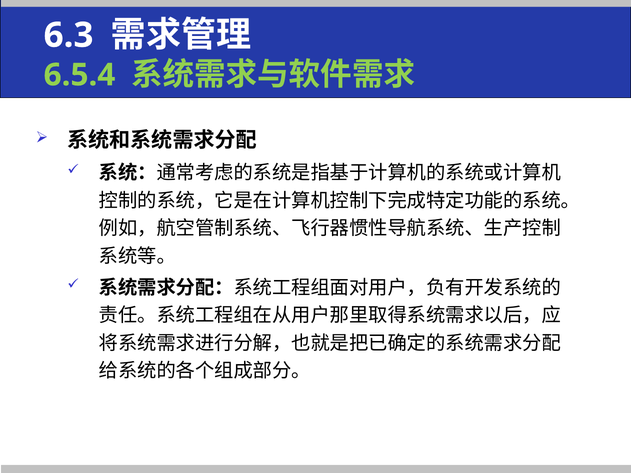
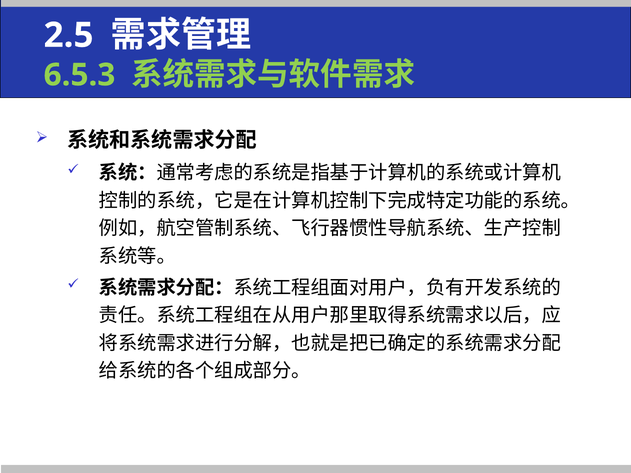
6.3: 6.3 -> 2.5
6.5.4: 6.5.4 -> 6.5.3
